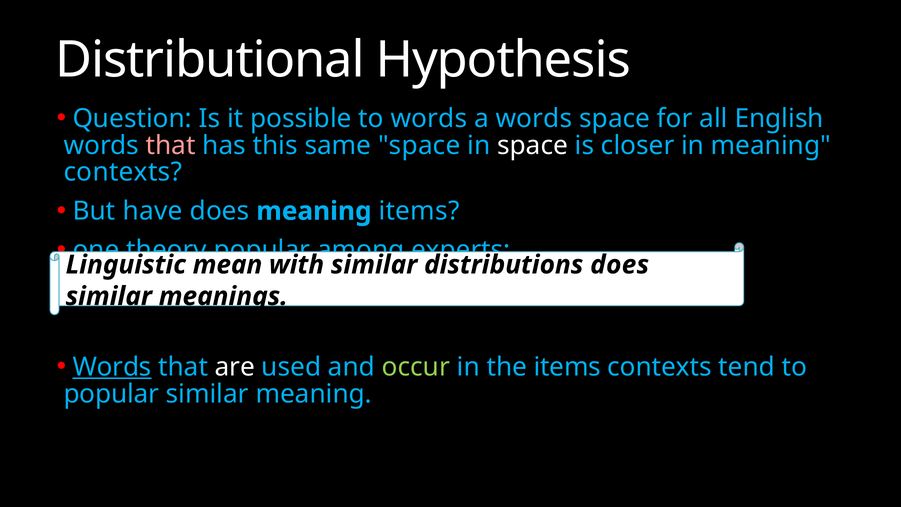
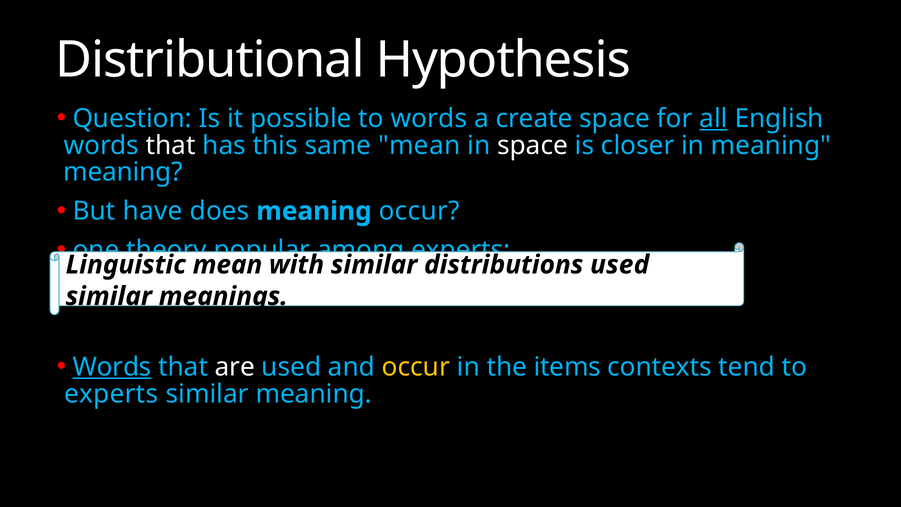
a words: words -> create
all underline: none -> present
that at (171, 145) colour: pink -> white
same space: space -> mean
contexts at (123, 172): contexts -> meaning
meaning items: items -> occur
distributions does: does -> used
occur at (416, 367) colour: light green -> yellow
popular at (111, 394): popular -> experts
